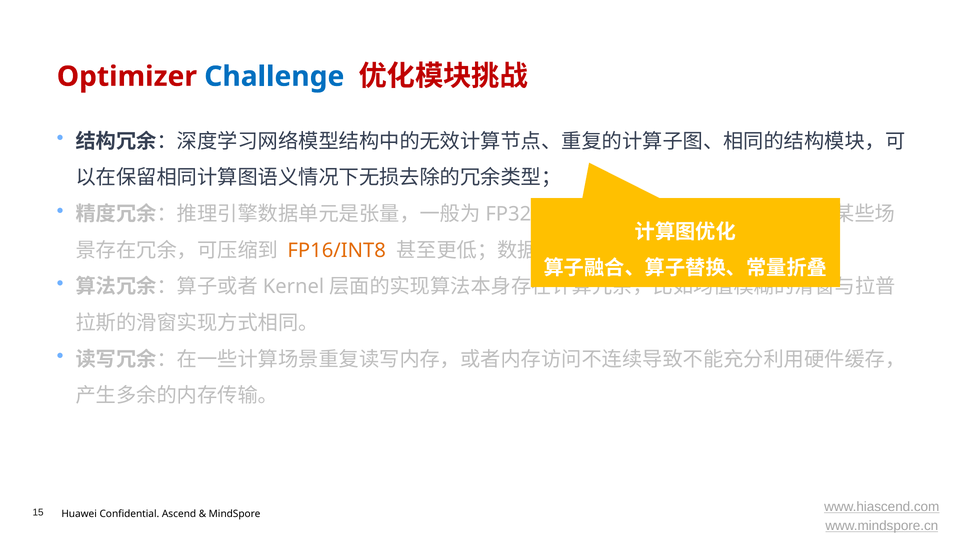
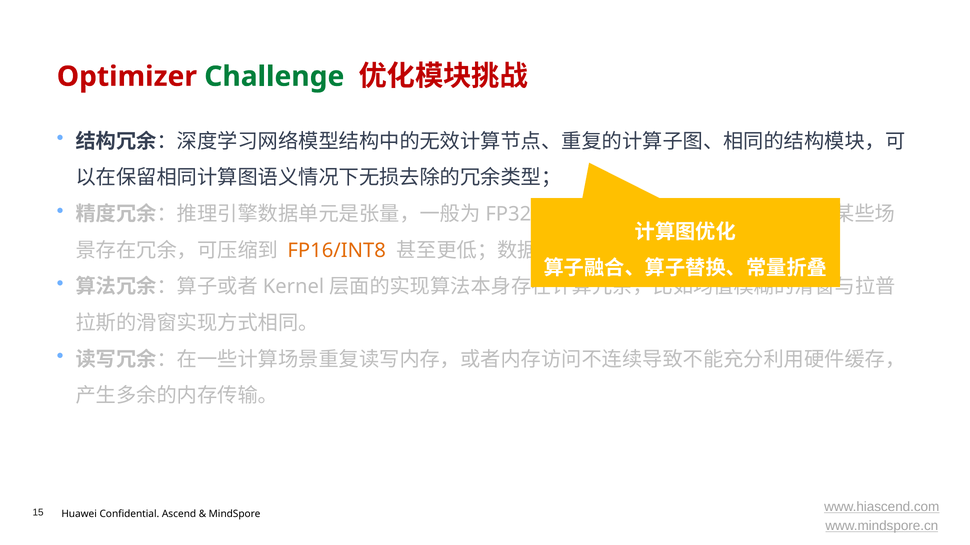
Challenge colour: blue -> green
